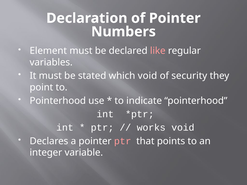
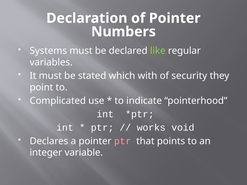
Element: Element -> Systems
like colour: pink -> light green
which void: void -> with
Pointerhood at (58, 101): Pointerhood -> Complicated
